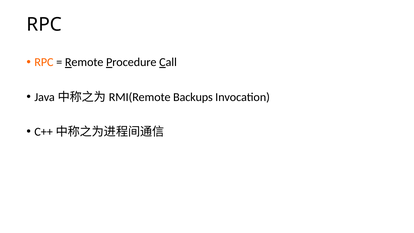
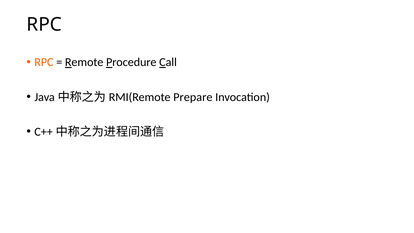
Backups: Backups -> Prepare
